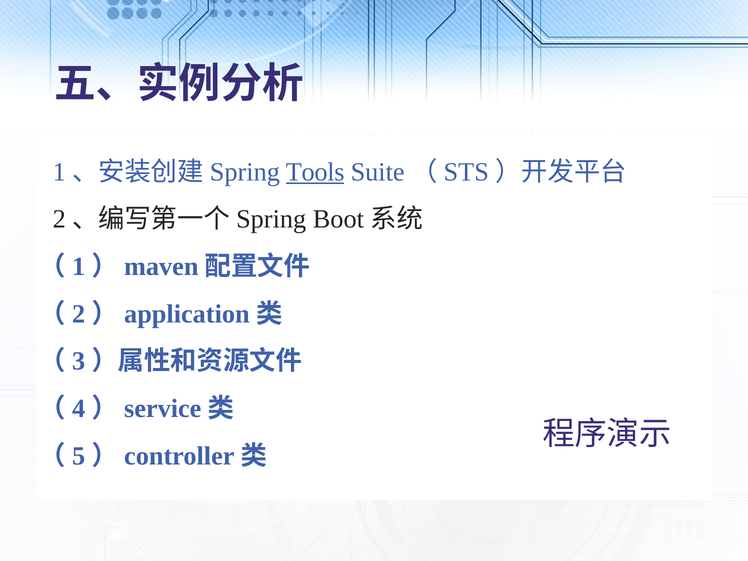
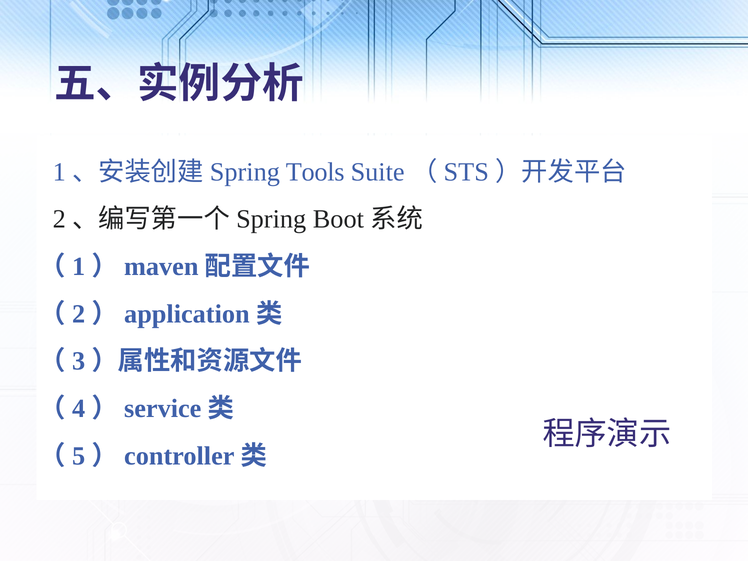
Tools underline: present -> none
